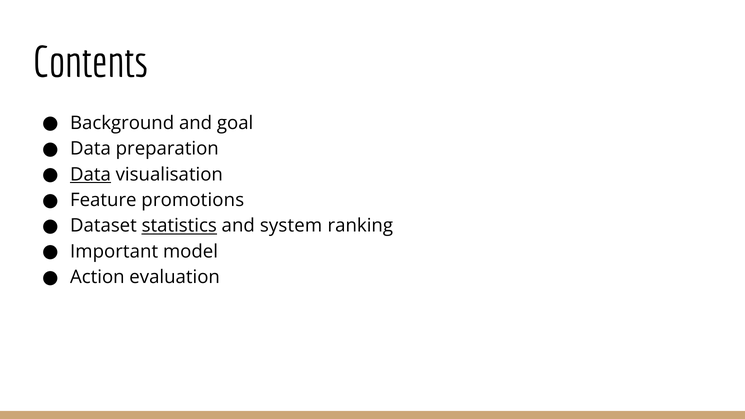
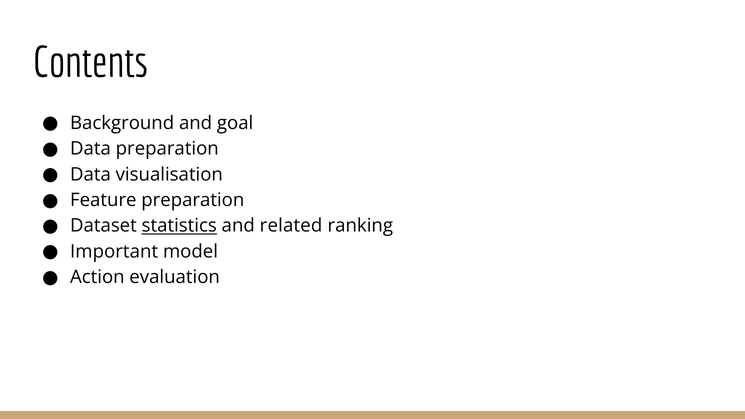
Data at (90, 174) underline: present -> none
Feature promotions: promotions -> preparation
system: system -> related
